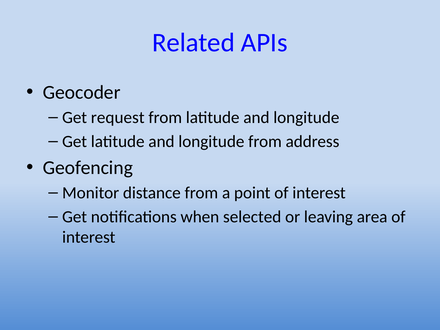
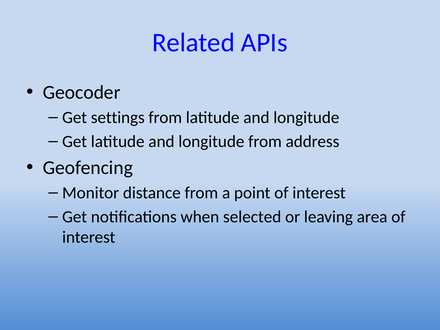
request: request -> settings
